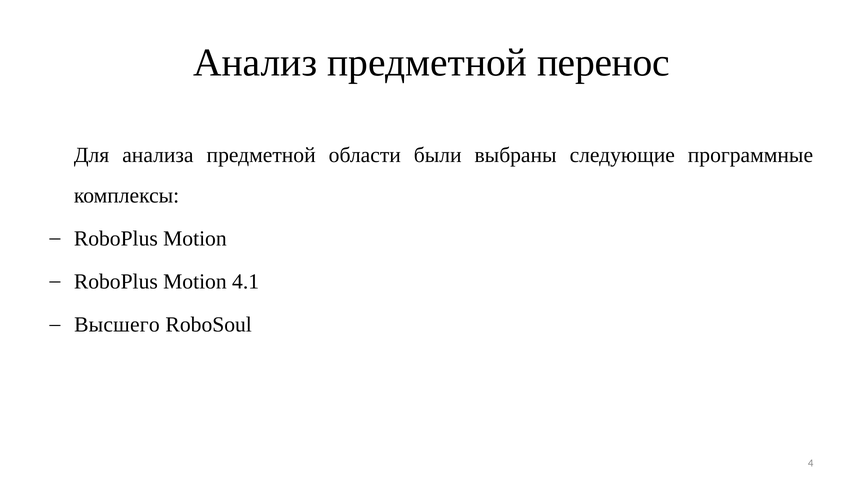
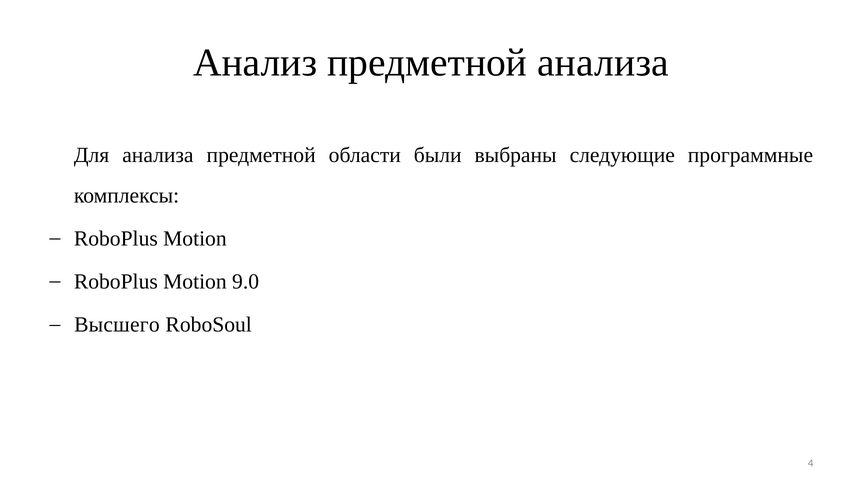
предметной перенос: перенос -> анализа
4.1: 4.1 -> 9.0
